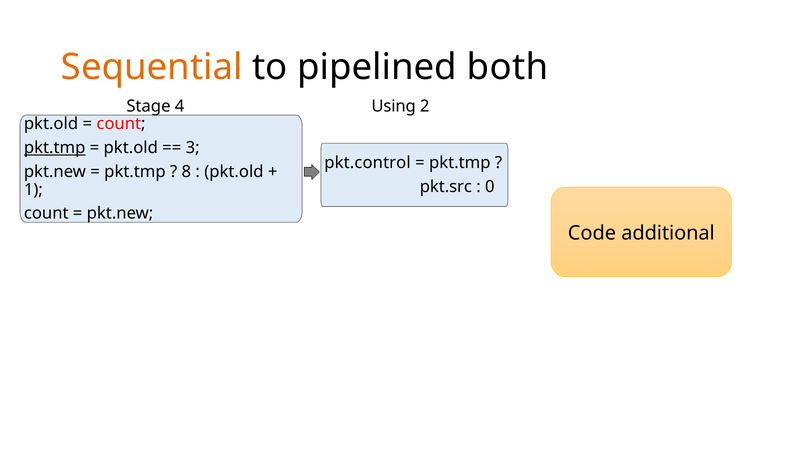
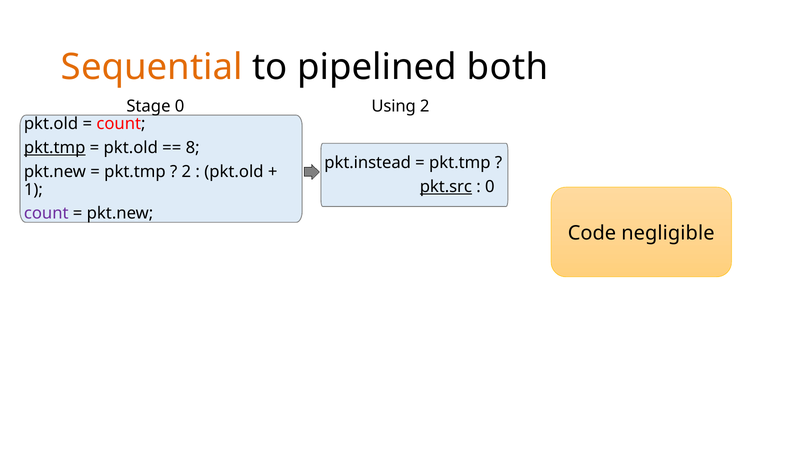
Stage 4: 4 -> 0
3: 3 -> 8
pkt.control: pkt.control -> pkt.instead
8 at (186, 172): 8 -> 2
pkt.src underline: none -> present
count at (46, 214) colour: black -> purple
additional: additional -> negligible
